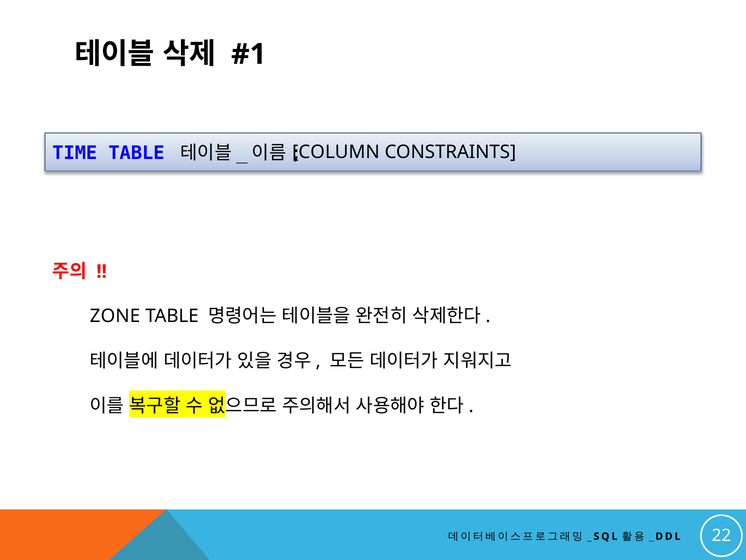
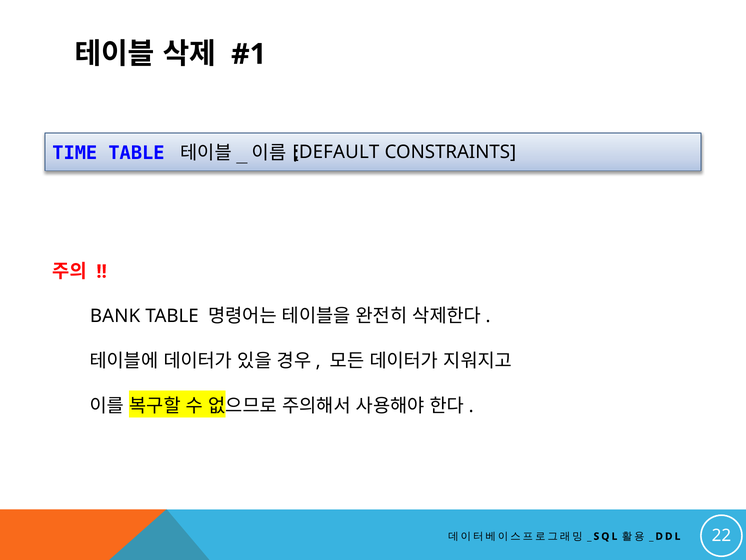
COLUMN: COLUMN -> DEFAULT
ZONE: ZONE -> BANK
